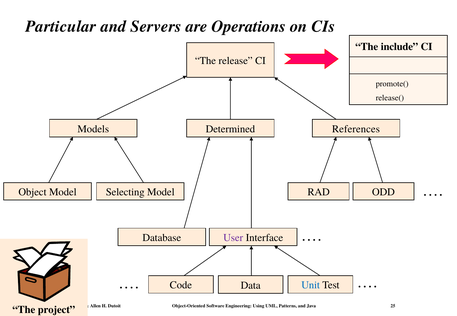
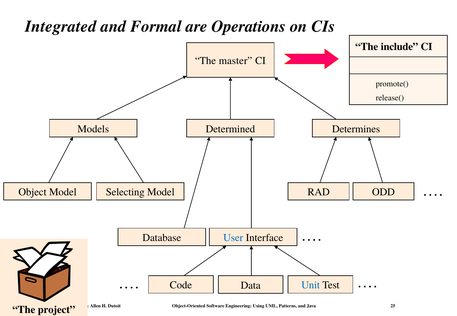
Particular: Particular -> Integrated
Servers: Servers -> Formal
release: release -> master
References: References -> Determines
User colour: purple -> blue
